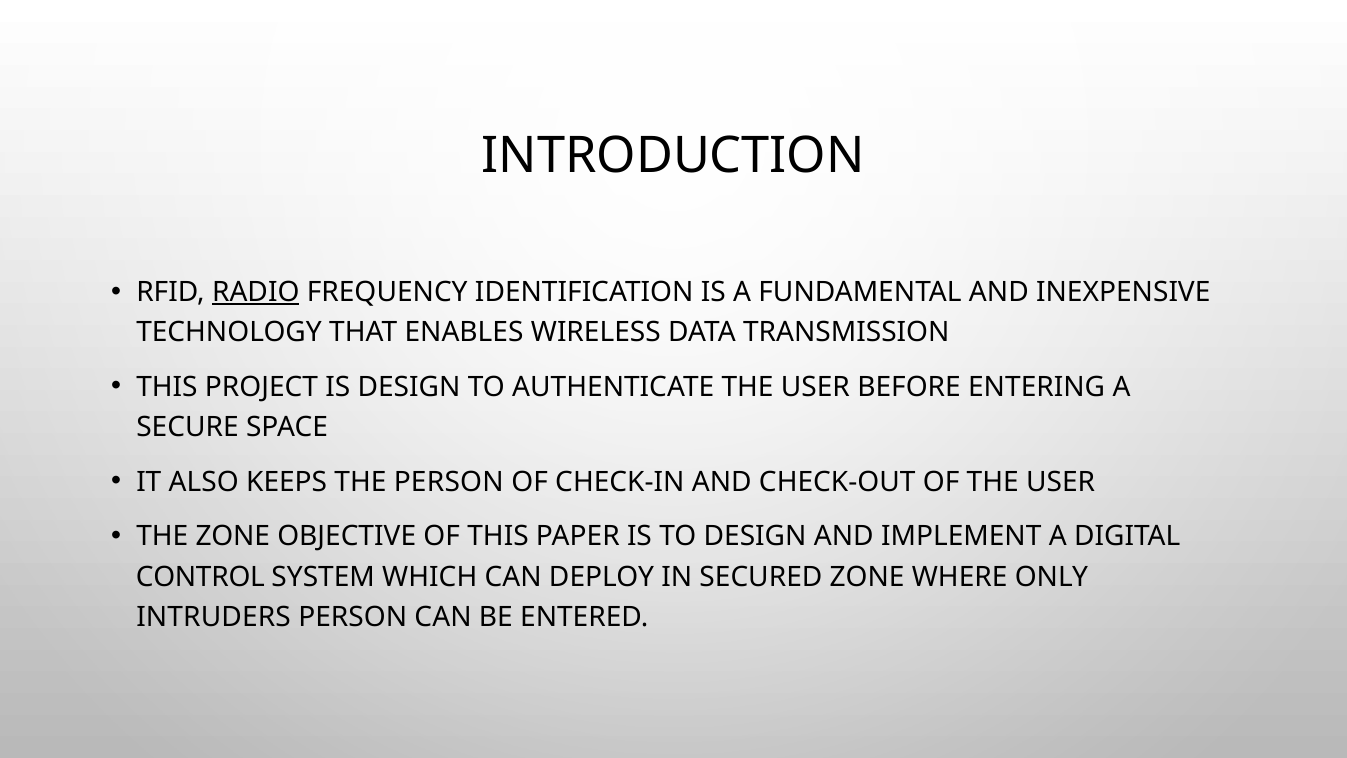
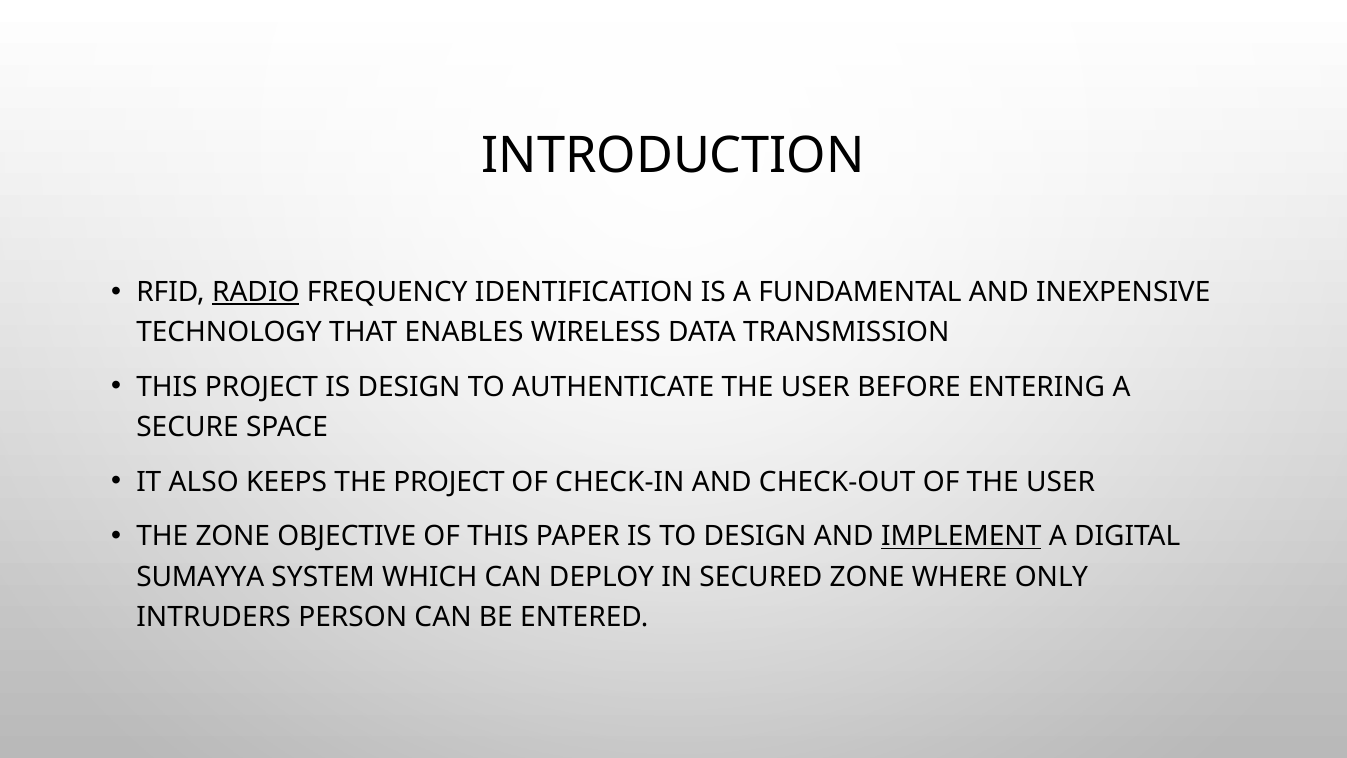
THE PERSON: PERSON -> PROJECT
IMPLEMENT underline: none -> present
CONTROL: CONTROL -> SUMAYYA
